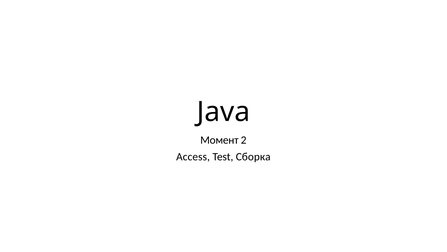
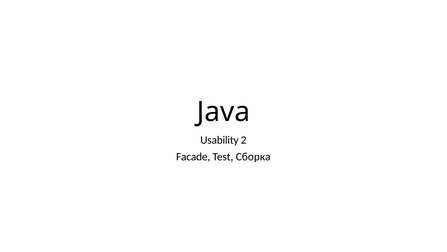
Момент: Момент -> Usability
Access: Access -> Facade
